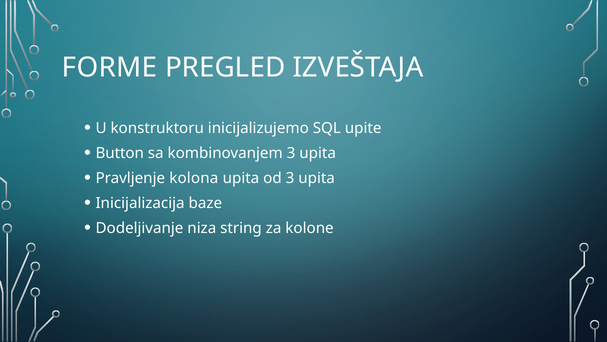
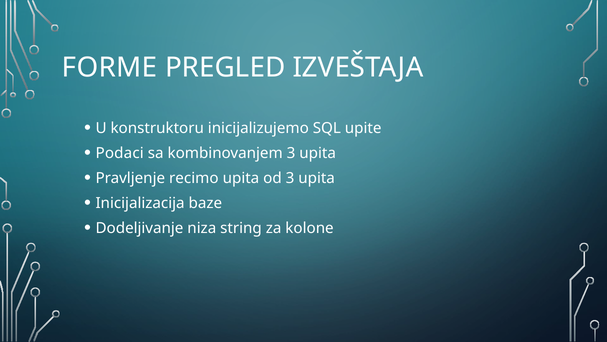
Button: Button -> Podaci
kolona: kolona -> recimo
